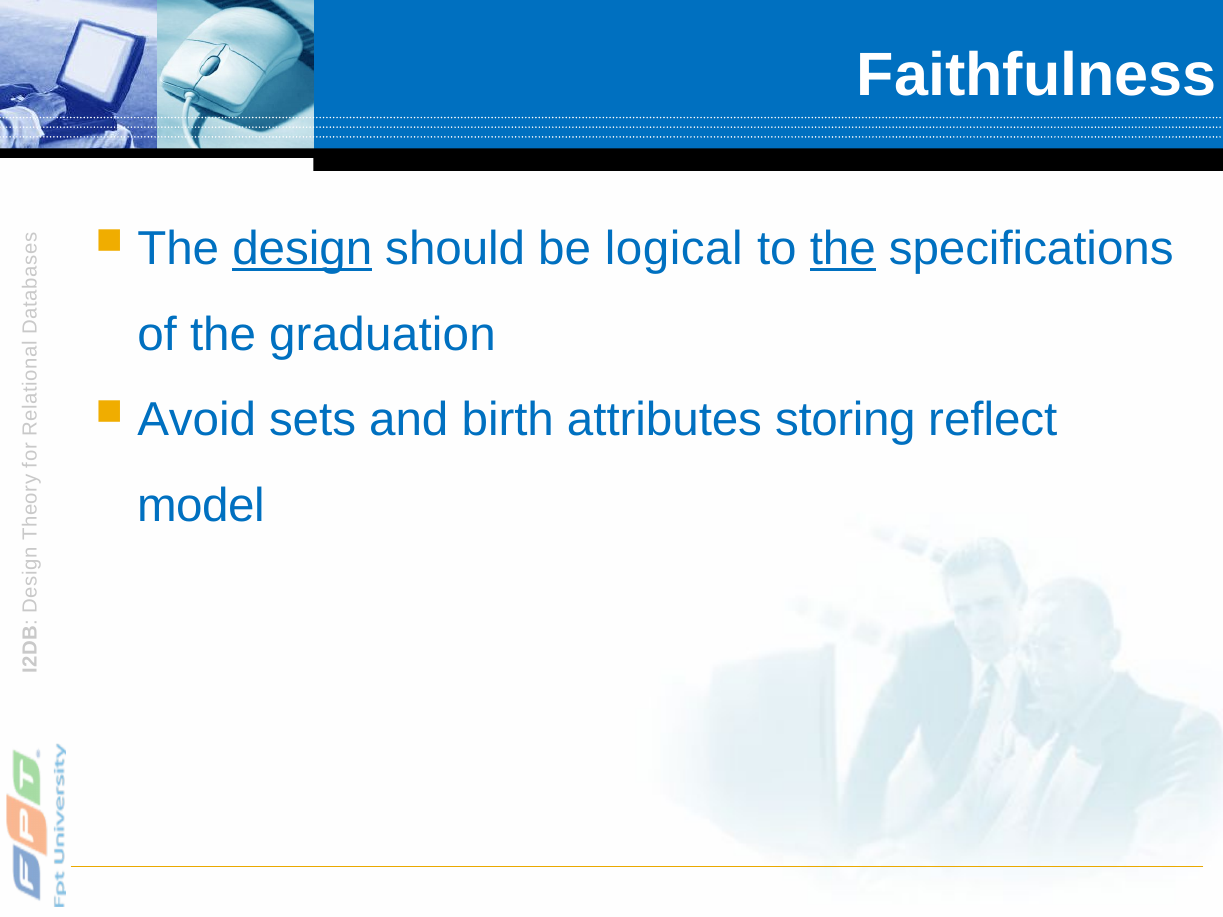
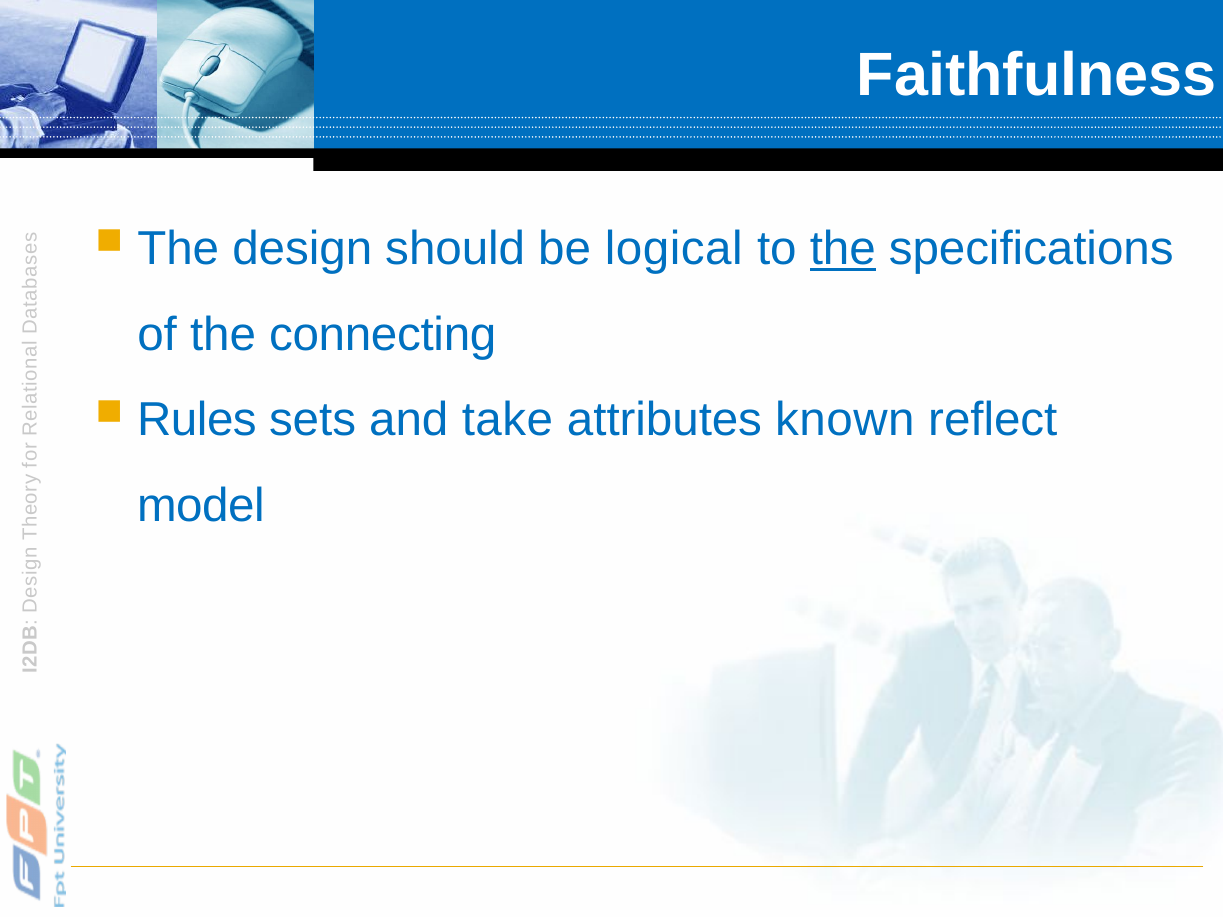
design underline: present -> none
graduation: graduation -> connecting
Avoid: Avoid -> Rules
birth: birth -> take
storing: storing -> known
